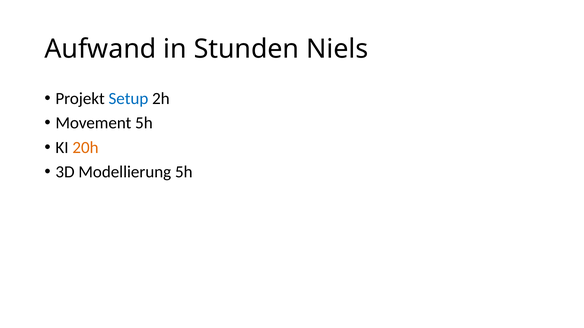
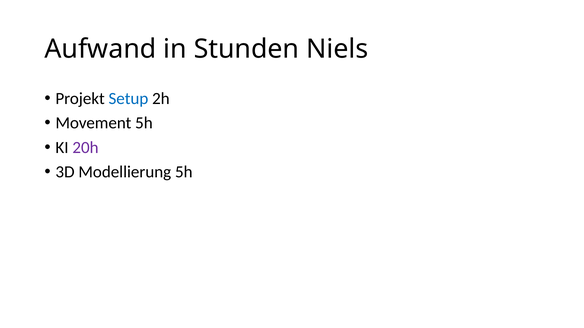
20h colour: orange -> purple
